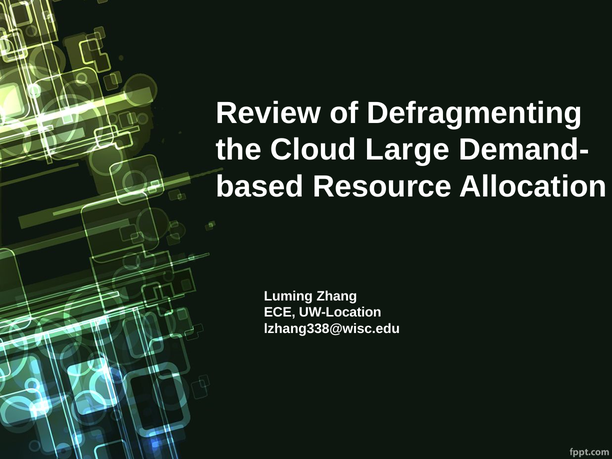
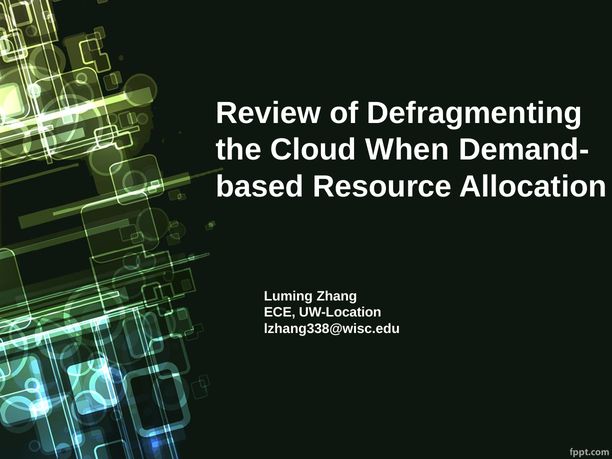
Large: Large -> When
